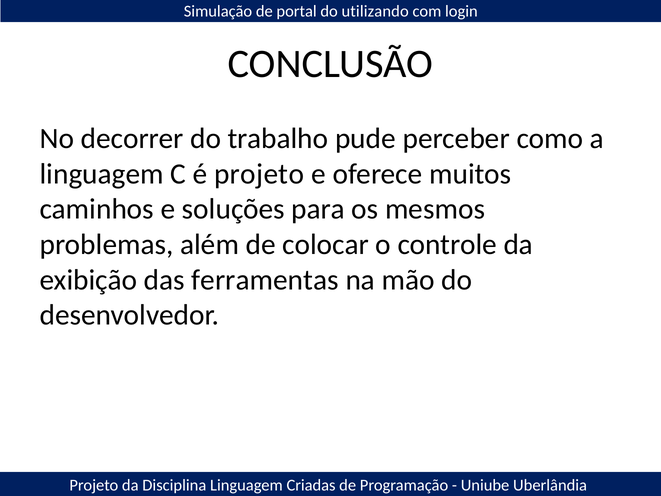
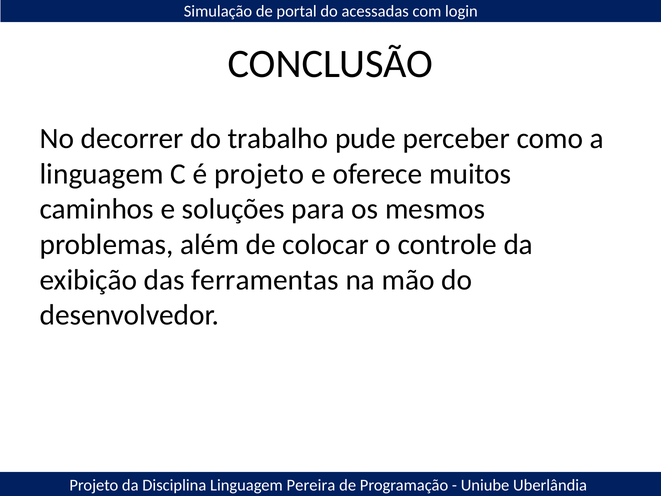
utilizando: utilizando -> acessadas
Criadas: Criadas -> Pereira
